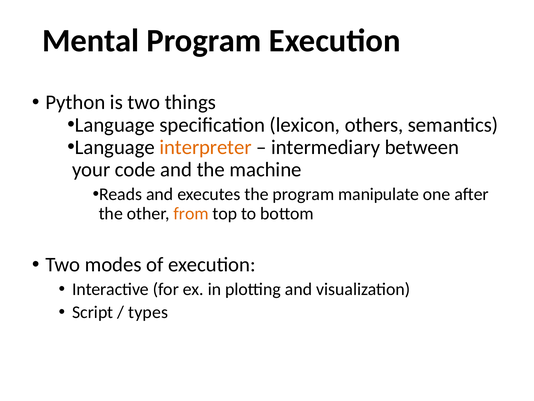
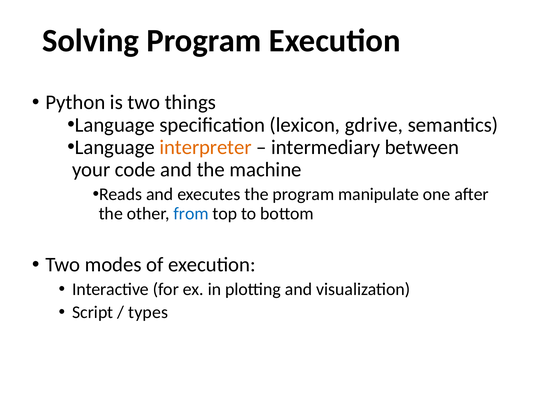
Mental: Mental -> Solving
others: others -> gdrive
from colour: orange -> blue
